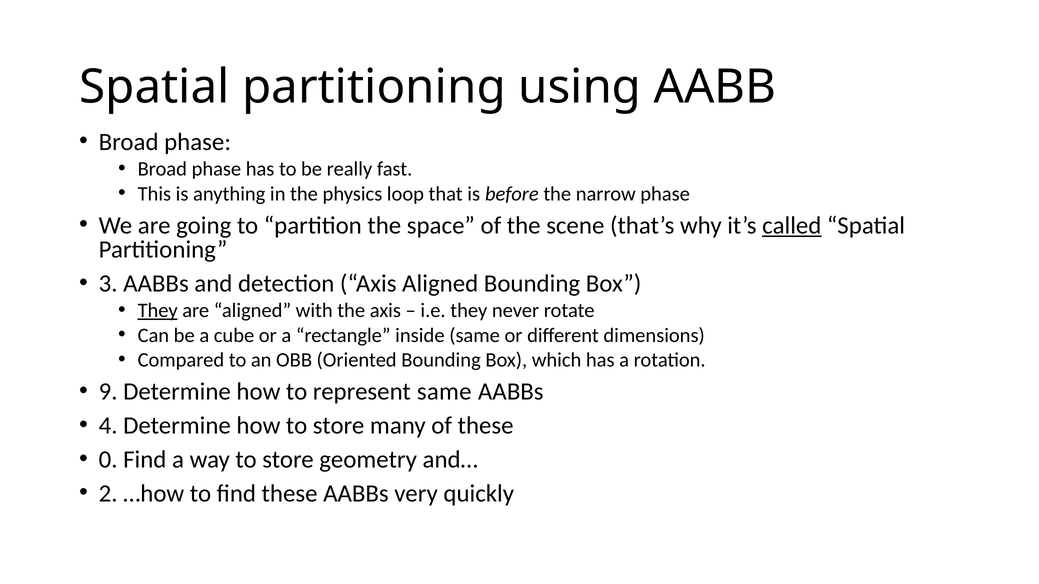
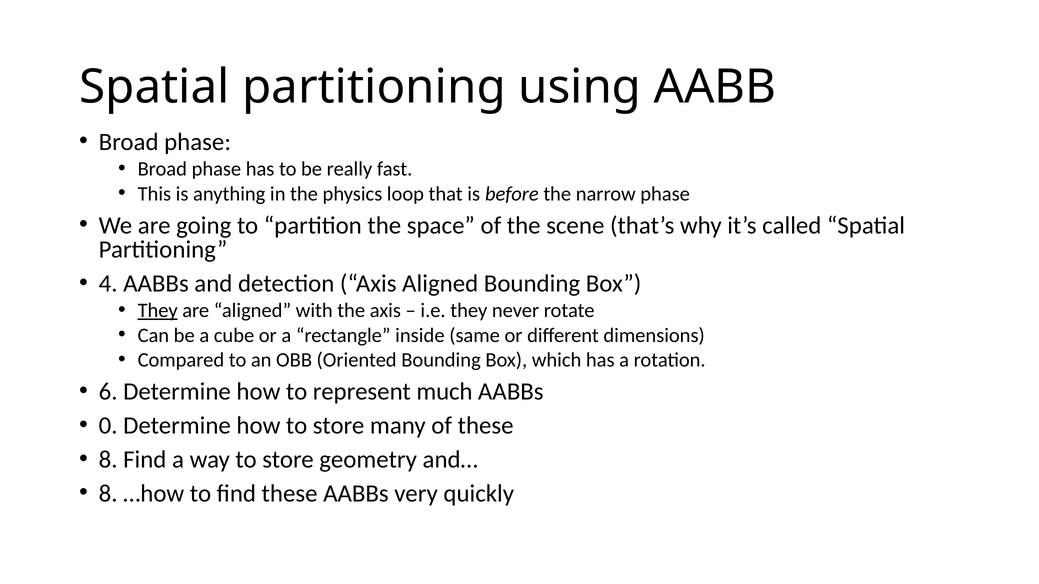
called underline: present -> none
3: 3 -> 4
9: 9 -> 6
represent same: same -> much
4: 4 -> 0
0 at (108, 460): 0 -> 8
2 at (108, 494): 2 -> 8
